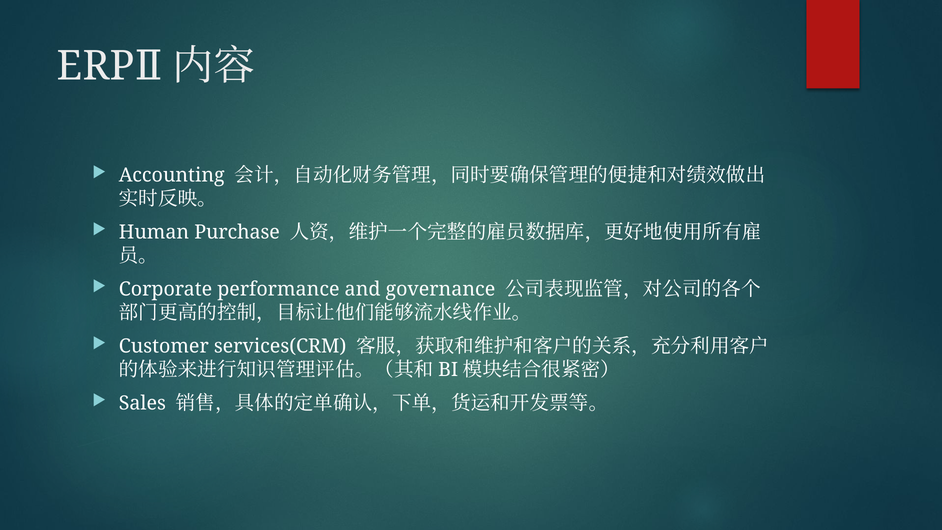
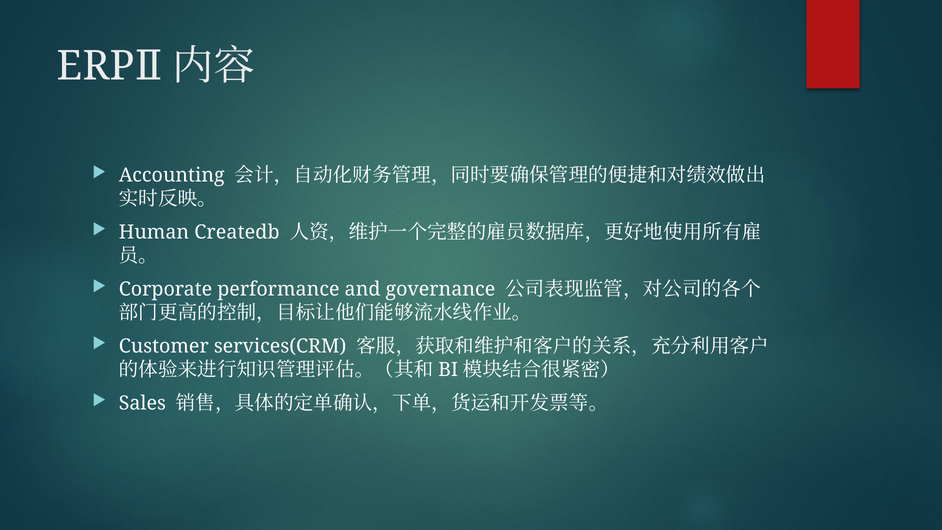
Purchase: Purchase -> Createdb
